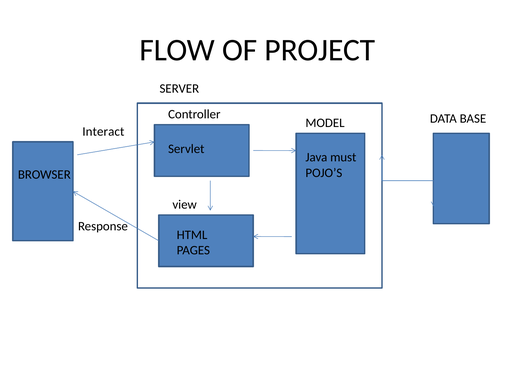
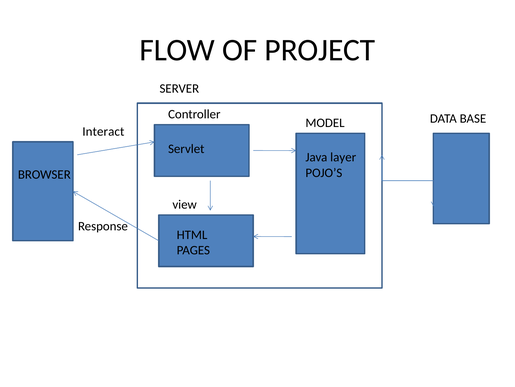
must: must -> layer
